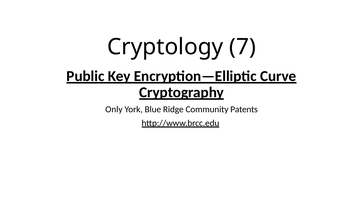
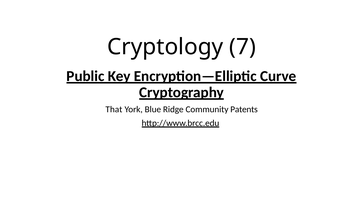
Only: Only -> That
